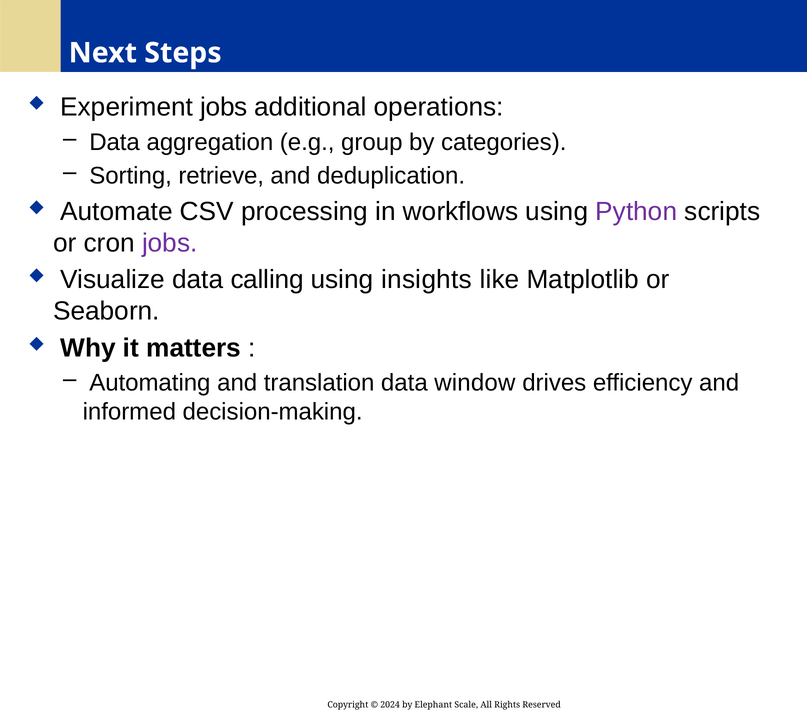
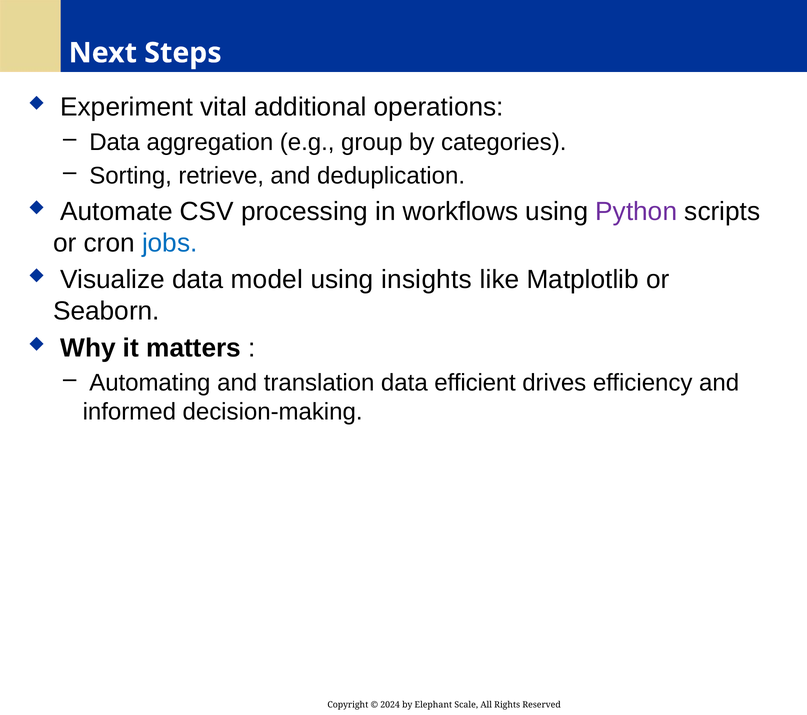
Experiment jobs: jobs -> vital
jobs at (170, 243) colour: purple -> blue
calling: calling -> model
window: window -> efficient
